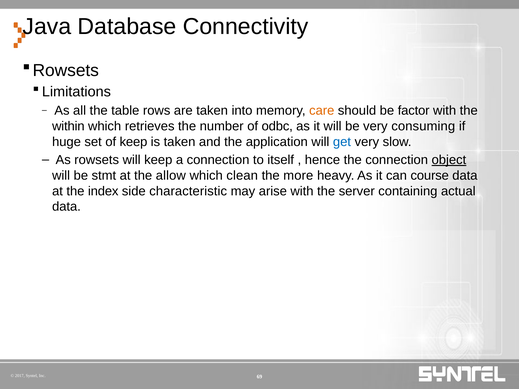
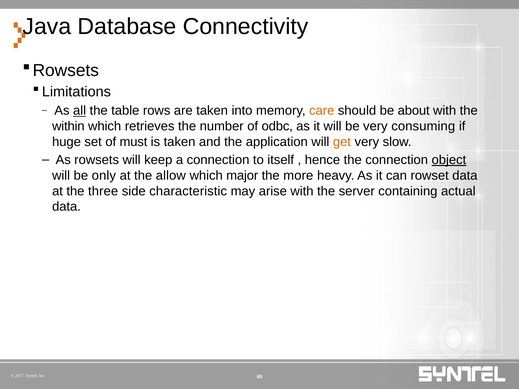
all underline: none -> present
factor: factor -> about
of keep: keep -> must
get colour: blue -> orange
stmt: stmt -> only
clean: clean -> major
course: course -> rowset
index: index -> three
